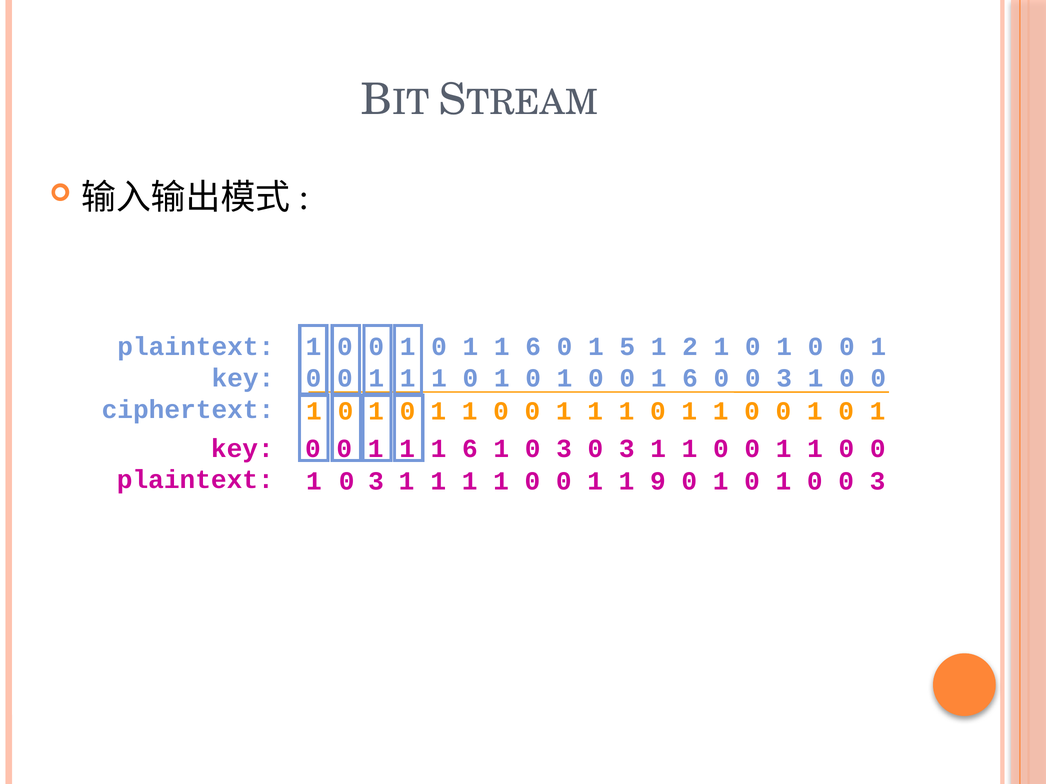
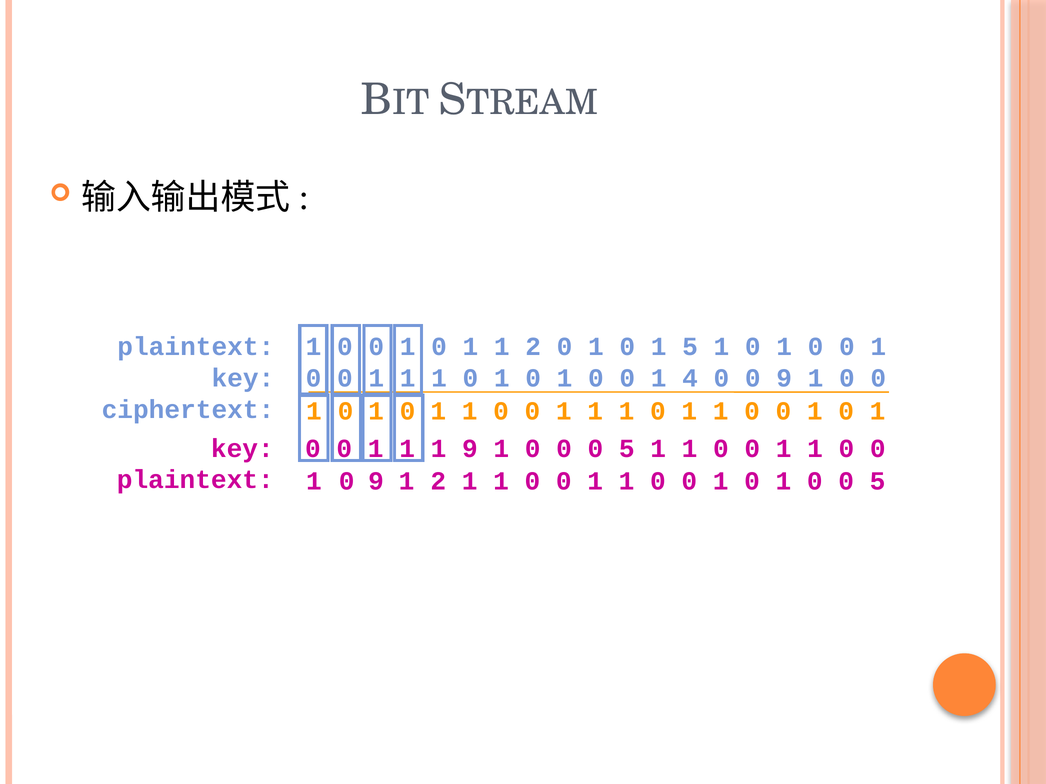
0 1 1 6: 6 -> 2
5 at (627, 347): 5 -> 0
1 2: 2 -> 5
0 1 6: 6 -> 4
3 at (784, 378): 3 -> 9
1 1 1 6: 6 -> 9
3 at (564, 449): 3 -> 0
3 at (627, 449): 3 -> 5
plaintext 1 0 3: 3 -> 9
1 at (438, 481): 1 -> 2
9 at (658, 481): 9 -> 0
1 0 0 3: 3 -> 5
